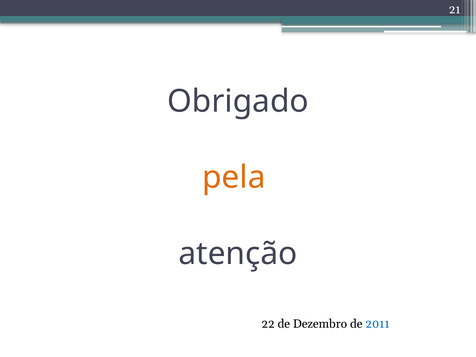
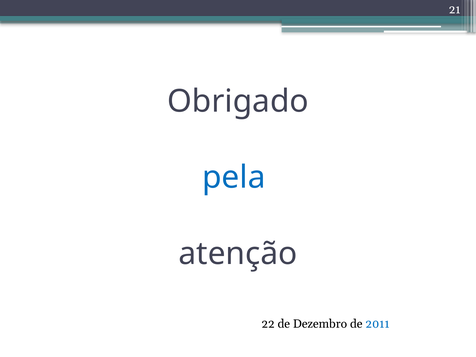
pela colour: orange -> blue
